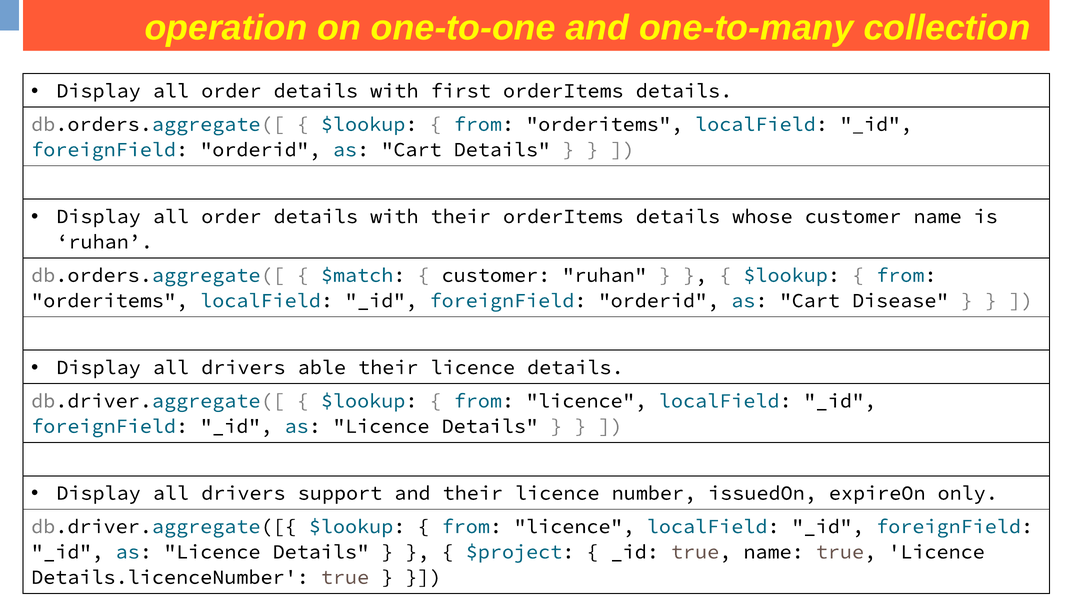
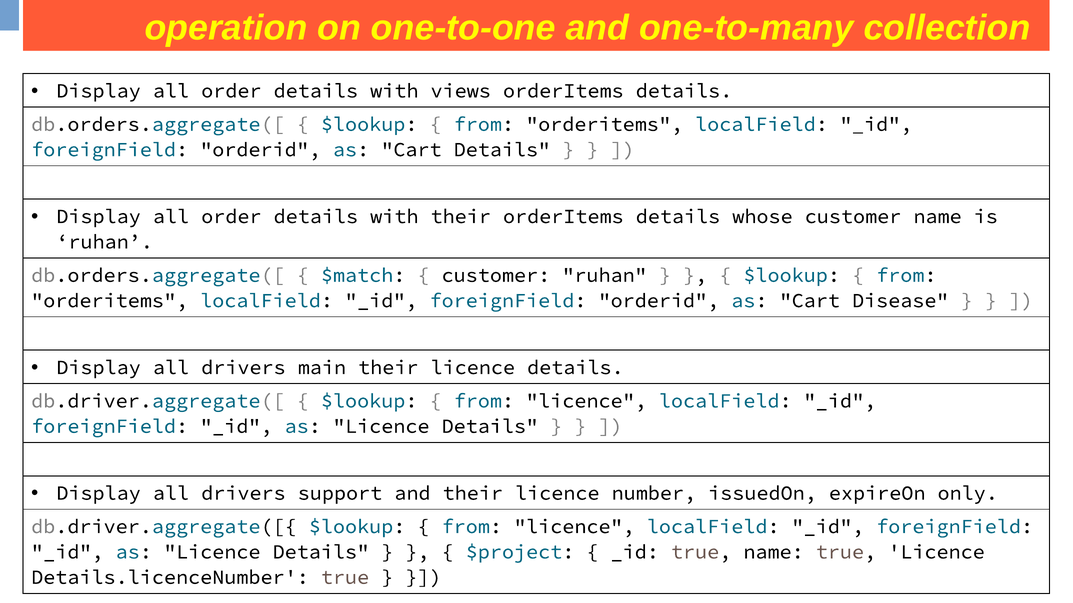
first: first -> views
able: able -> main
